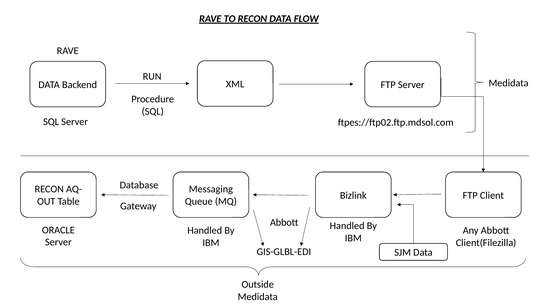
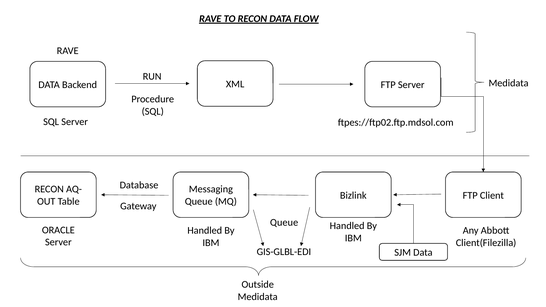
Abbott at (284, 222): Abbott -> Queue
